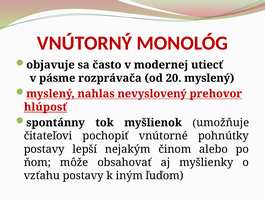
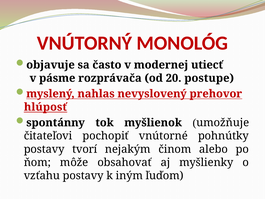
20 myslený: myslený -> postupe
lepší: lepší -> tvorí
